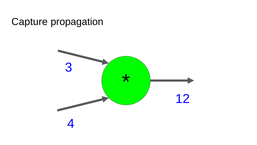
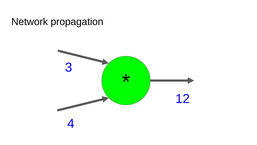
Capture: Capture -> Network
